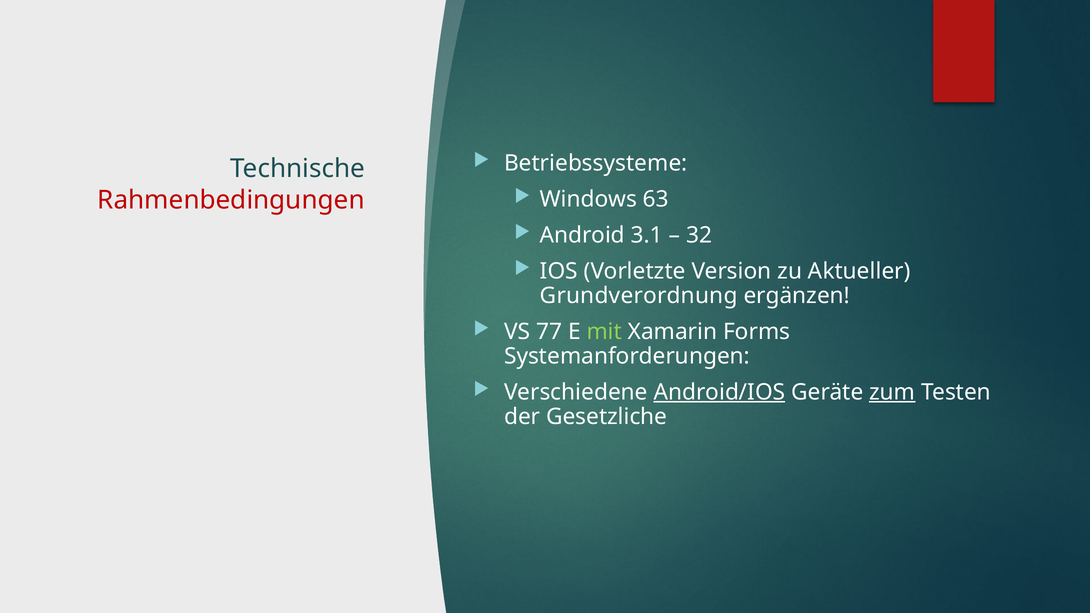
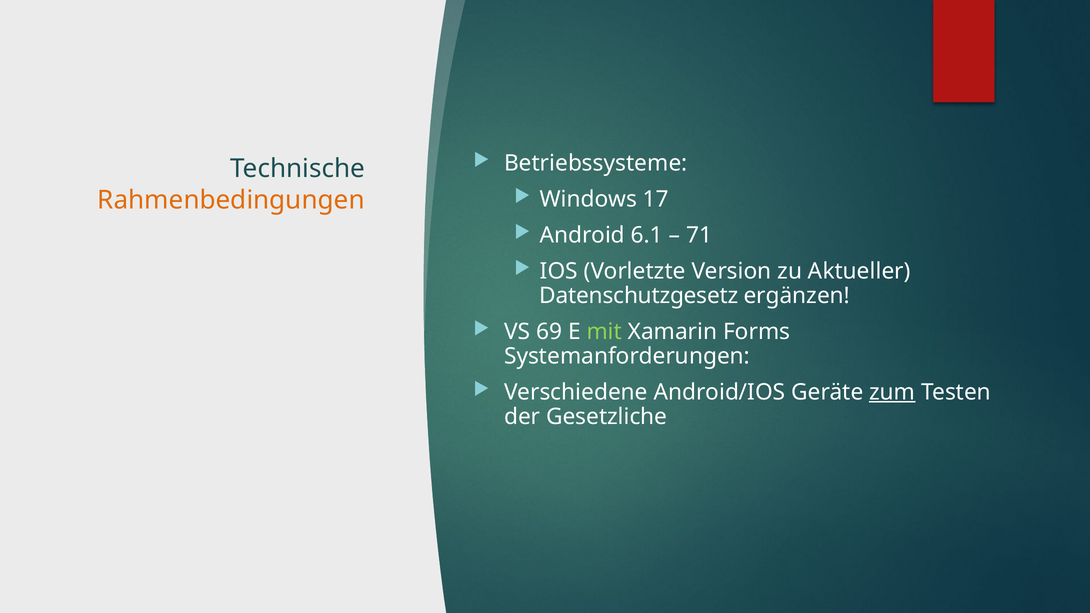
63: 63 -> 17
Rahmenbedingungen colour: red -> orange
3.1: 3.1 -> 6.1
32: 32 -> 71
Grundverordnung: Grundverordnung -> Datenschutzgesetz
77: 77 -> 69
Android/IOS underline: present -> none
